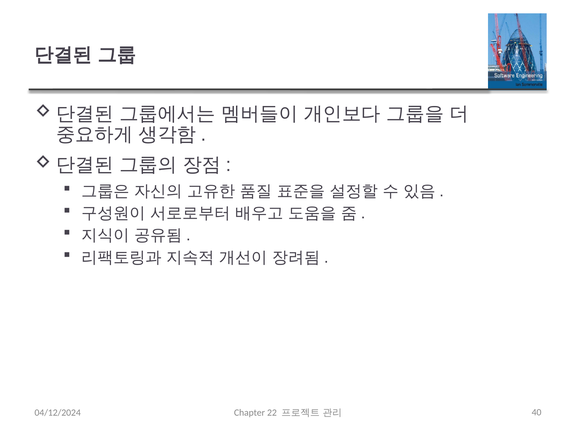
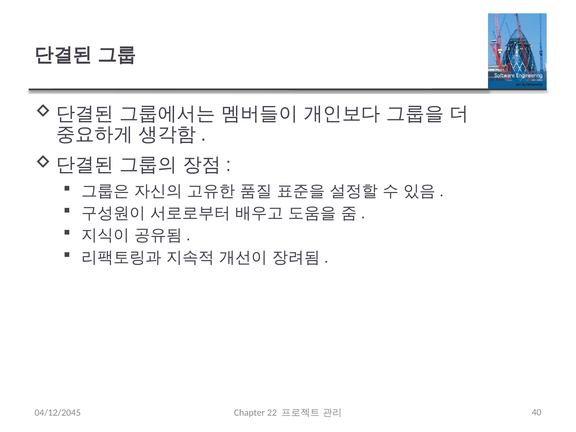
04/12/2024: 04/12/2024 -> 04/12/2045
